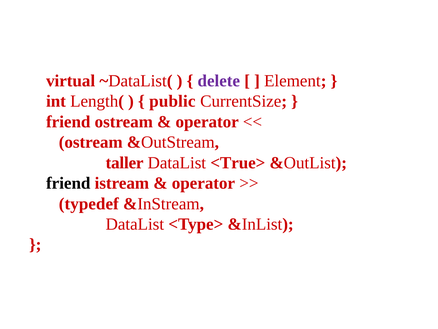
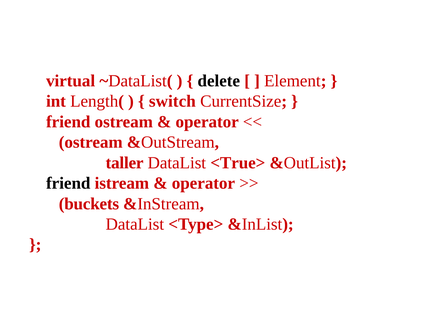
delete colour: purple -> black
public: public -> switch
typedef: typedef -> buckets
